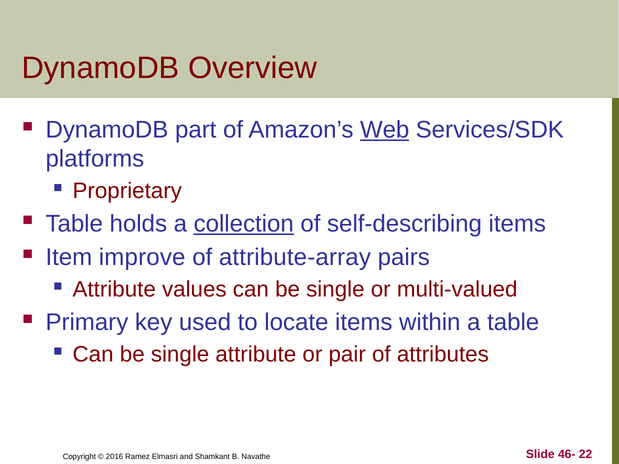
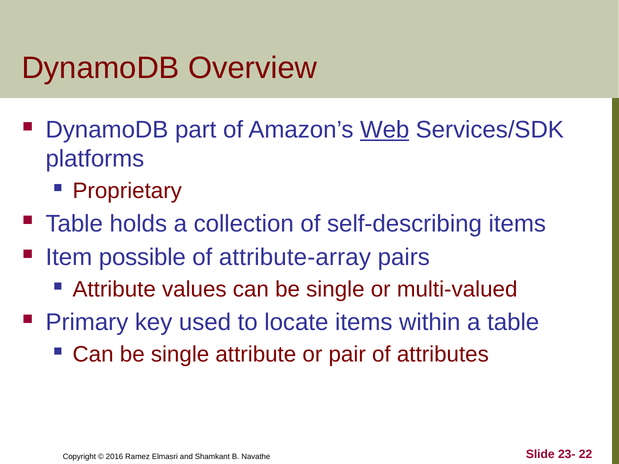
collection underline: present -> none
improve: improve -> possible
46-: 46- -> 23-
